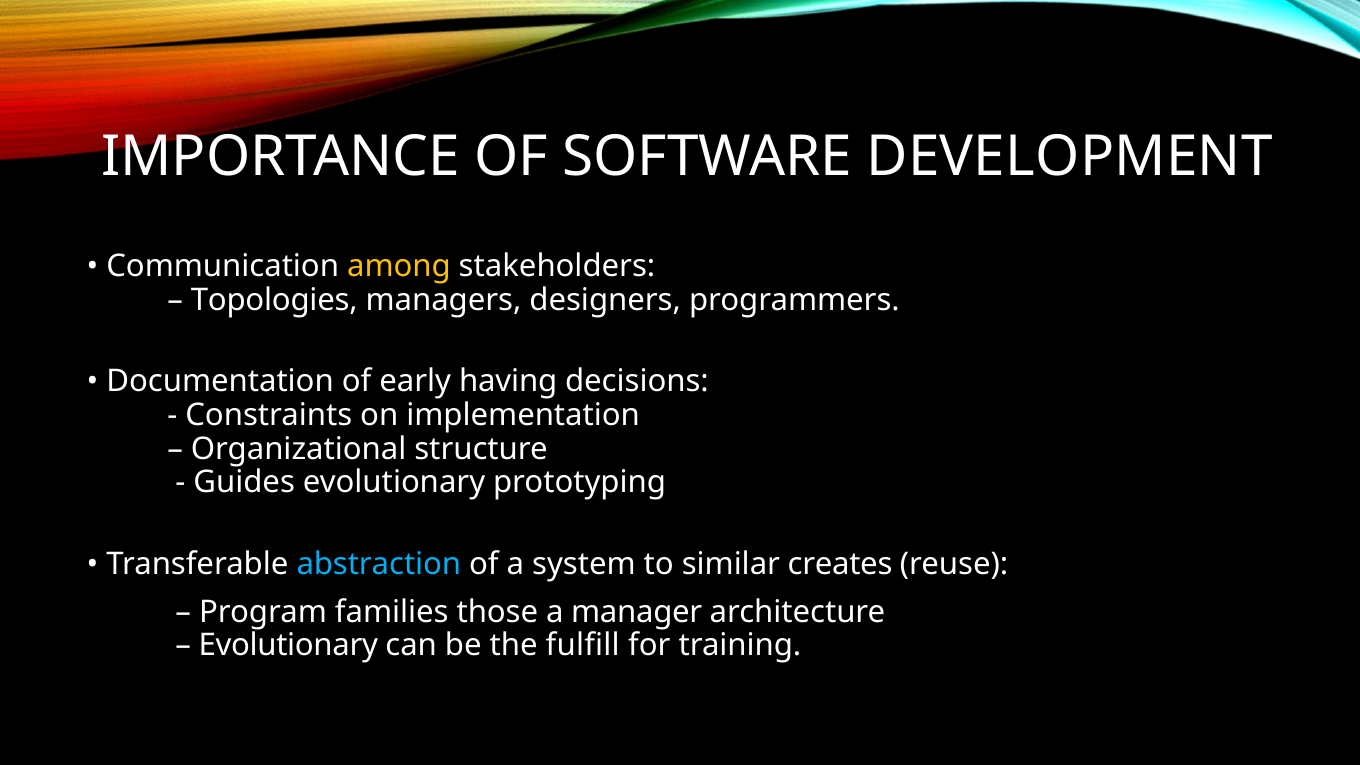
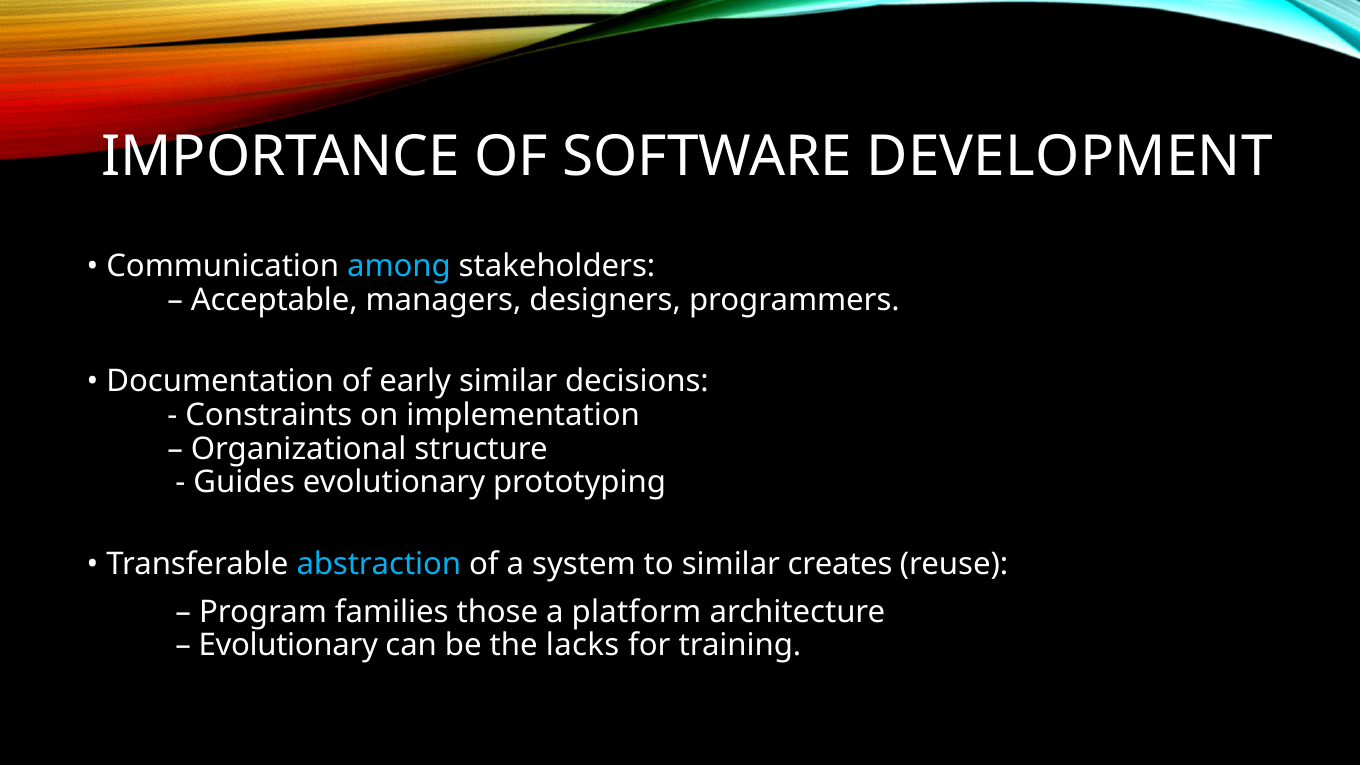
among colour: yellow -> light blue
Topologies: Topologies -> Acceptable
early having: having -> similar
manager: manager -> platform
fulfill: fulfill -> lacks
